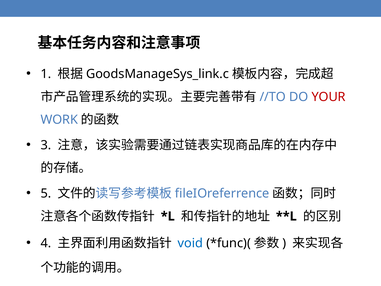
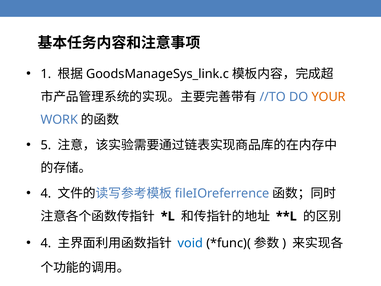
YOUR colour: red -> orange
3: 3 -> 5
5 at (46, 193): 5 -> 4
